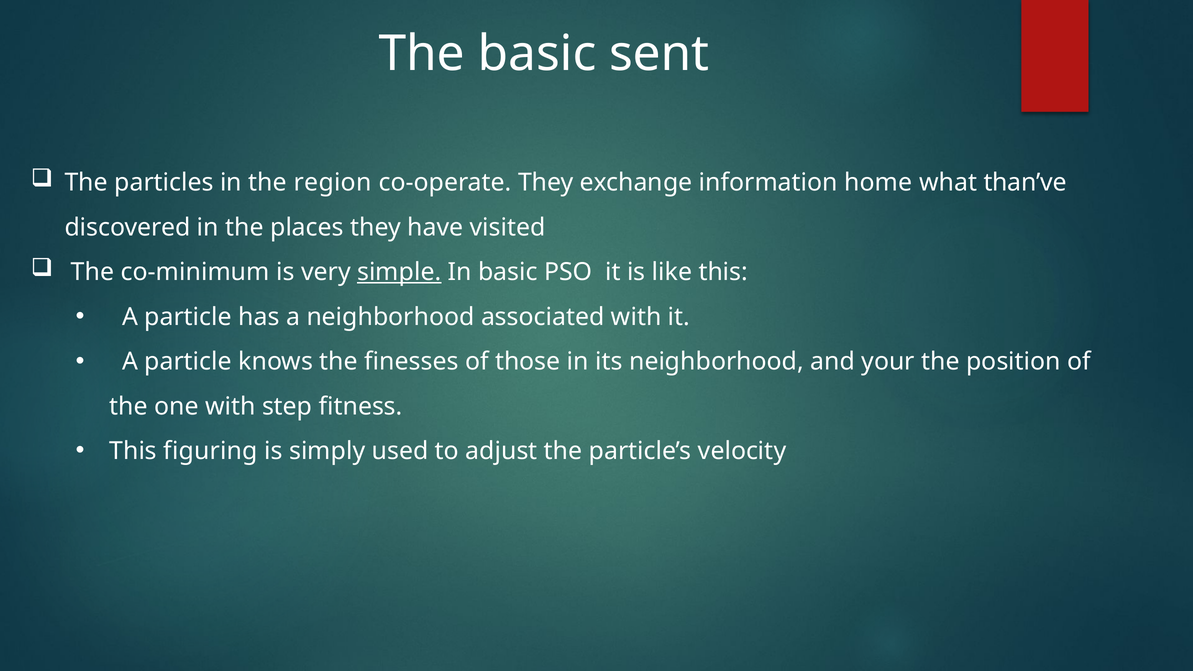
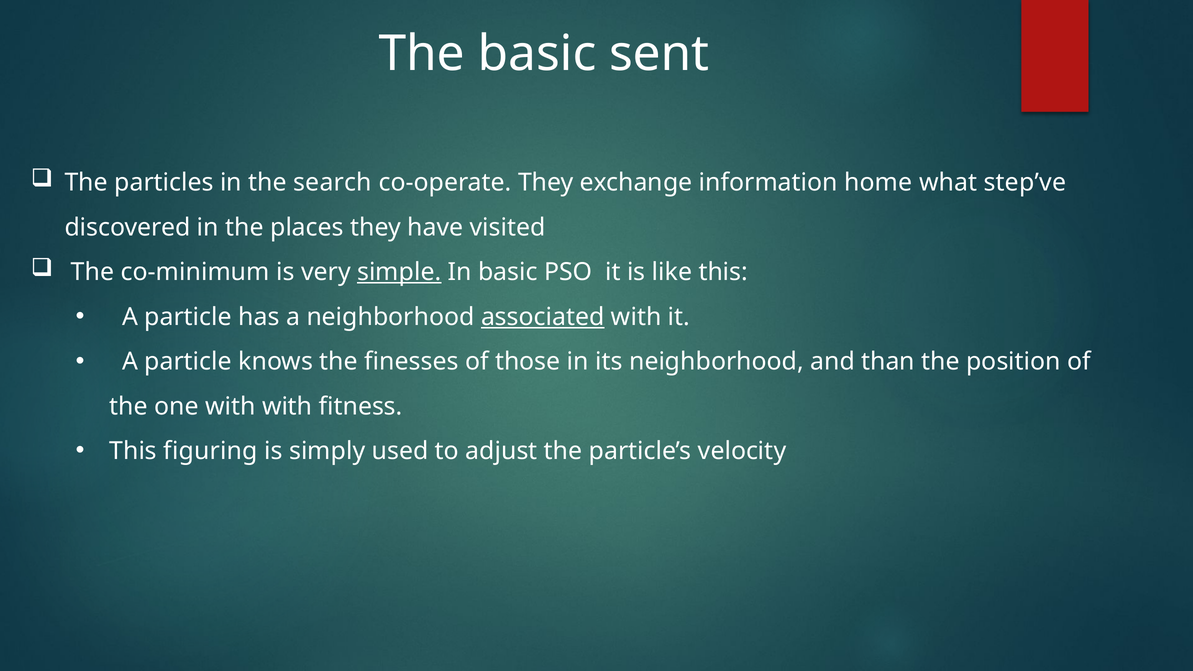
region: region -> search
than’ve: than’ve -> step’ve
associated underline: none -> present
your: your -> than
with step: step -> with
